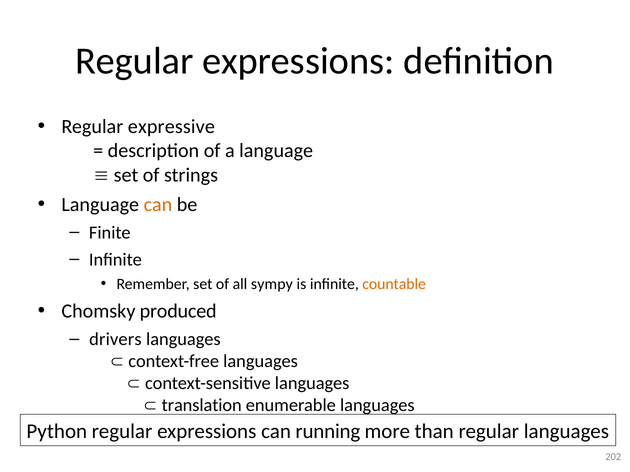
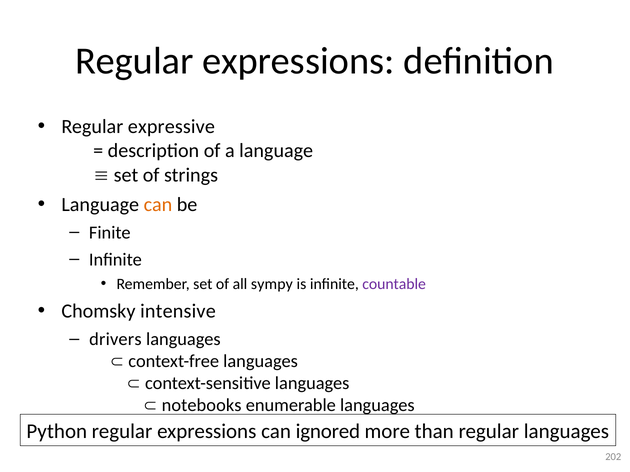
countable colour: orange -> purple
produced: produced -> intensive
translation: translation -> notebooks
running: running -> ignored
